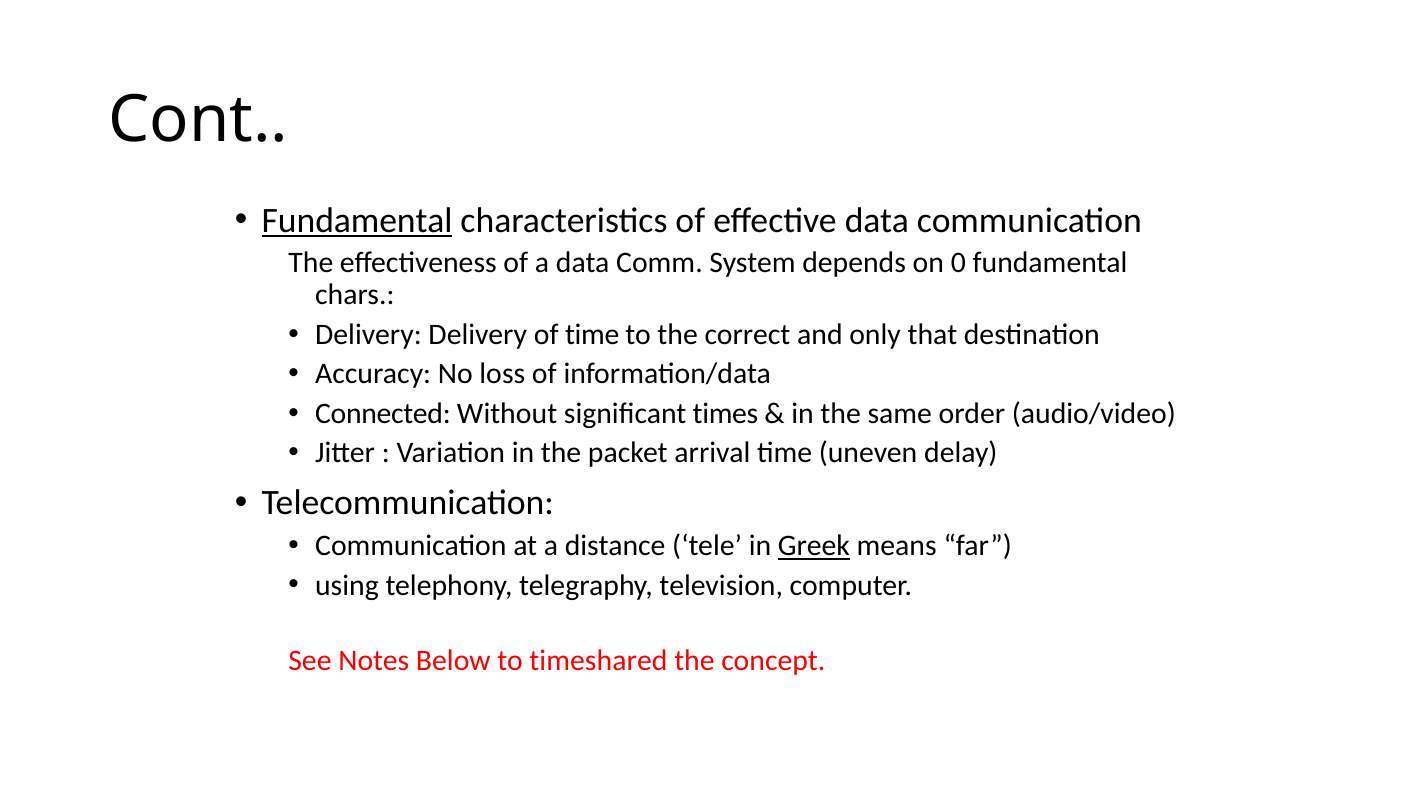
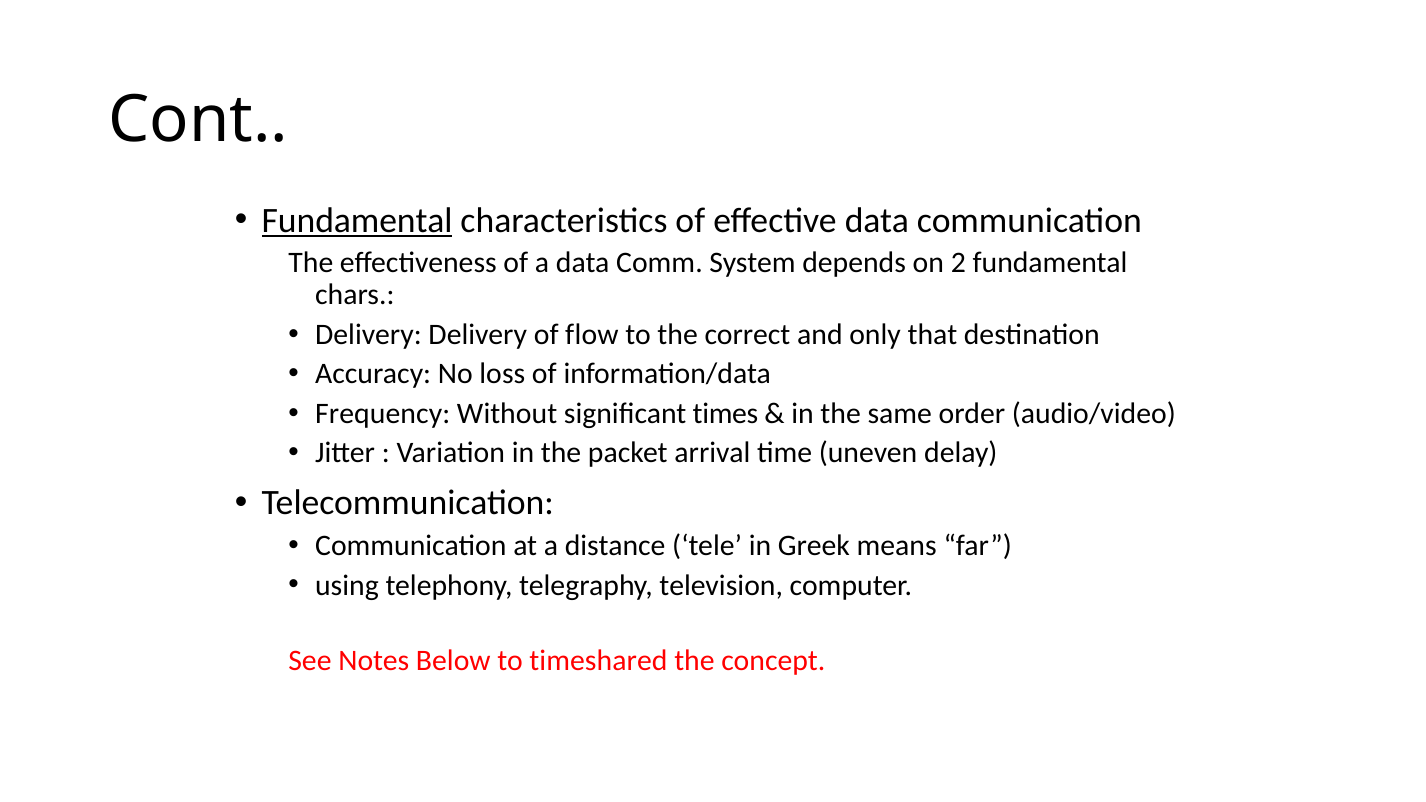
0: 0 -> 2
of time: time -> flow
Connected: Connected -> Frequency
Greek underline: present -> none
